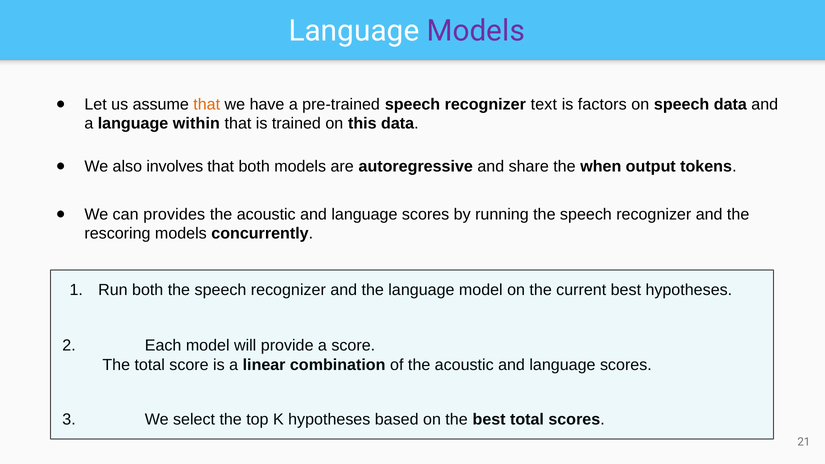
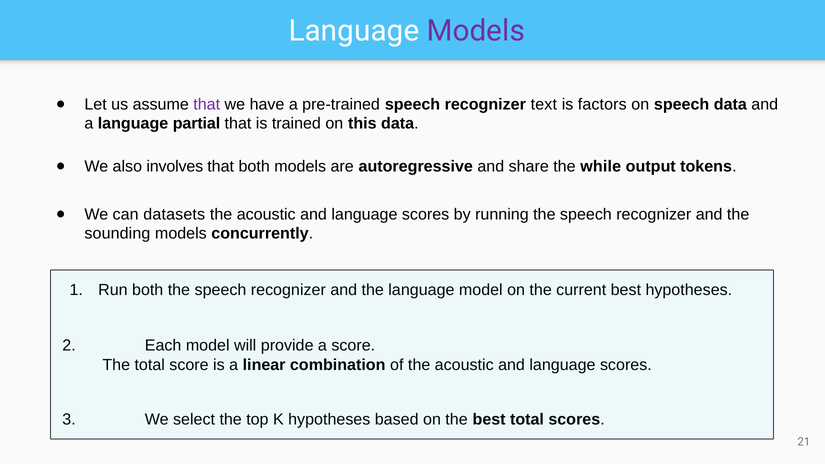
that at (207, 104) colour: orange -> purple
within: within -> partial
when: when -> while
provides: provides -> datasets
rescoring: rescoring -> sounding
